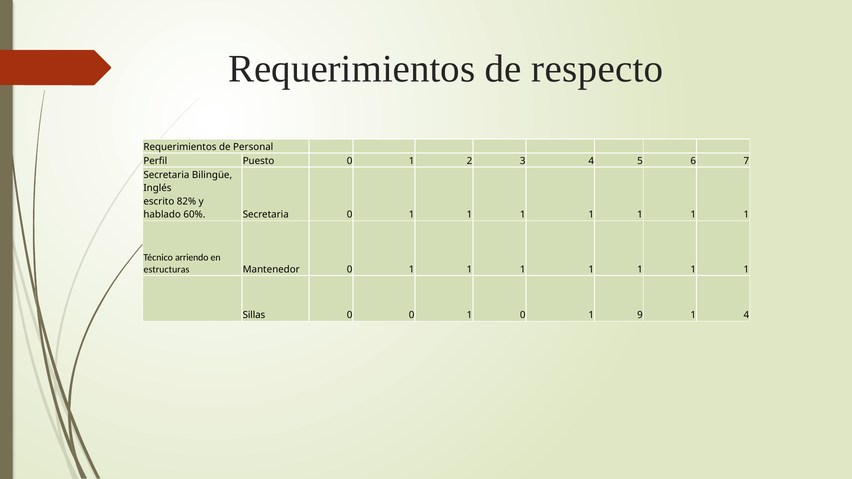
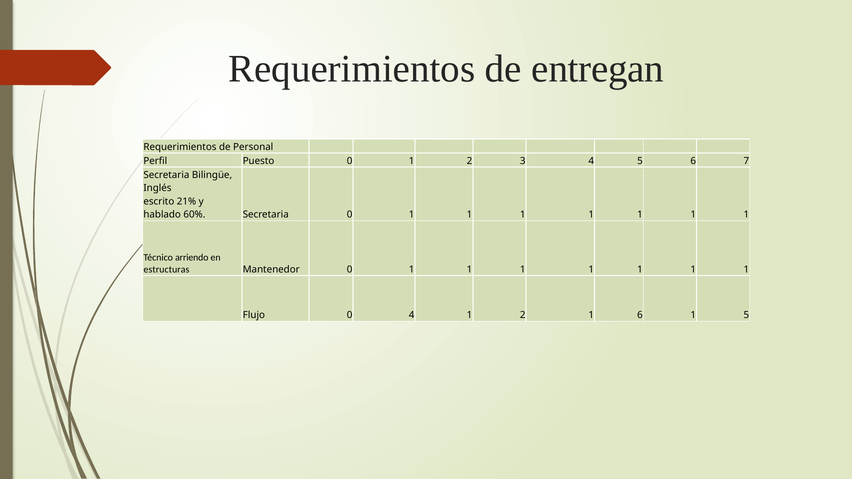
respecto: respecto -> entregan
82%: 82% -> 21%
Sillas: Sillas -> Flujo
0 0: 0 -> 4
0 at (523, 315): 0 -> 2
1 9: 9 -> 6
1 4: 4 -> 5
